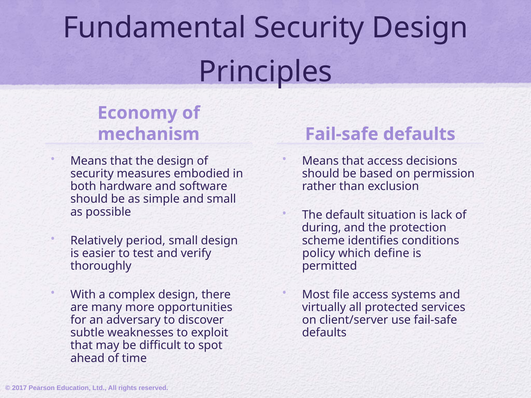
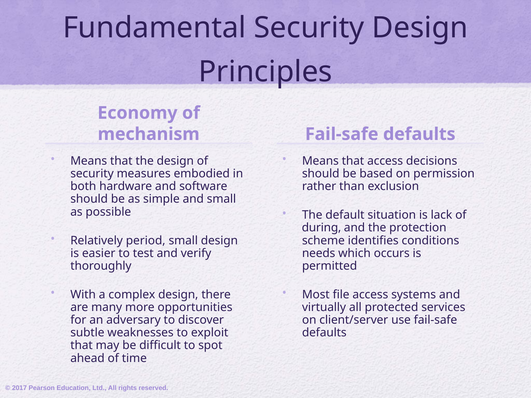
policy: policy -> needs
define: define -> occurs
